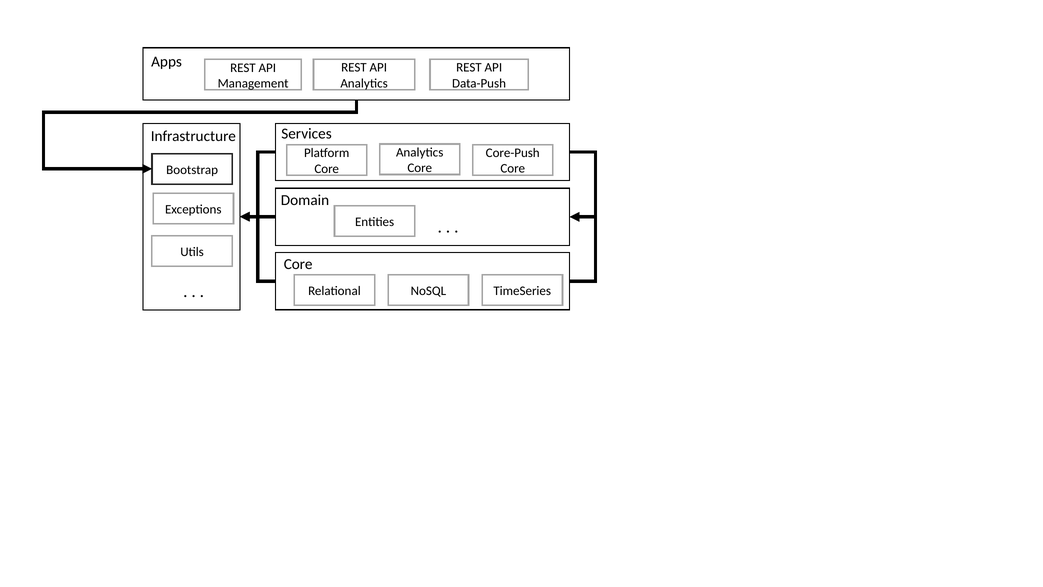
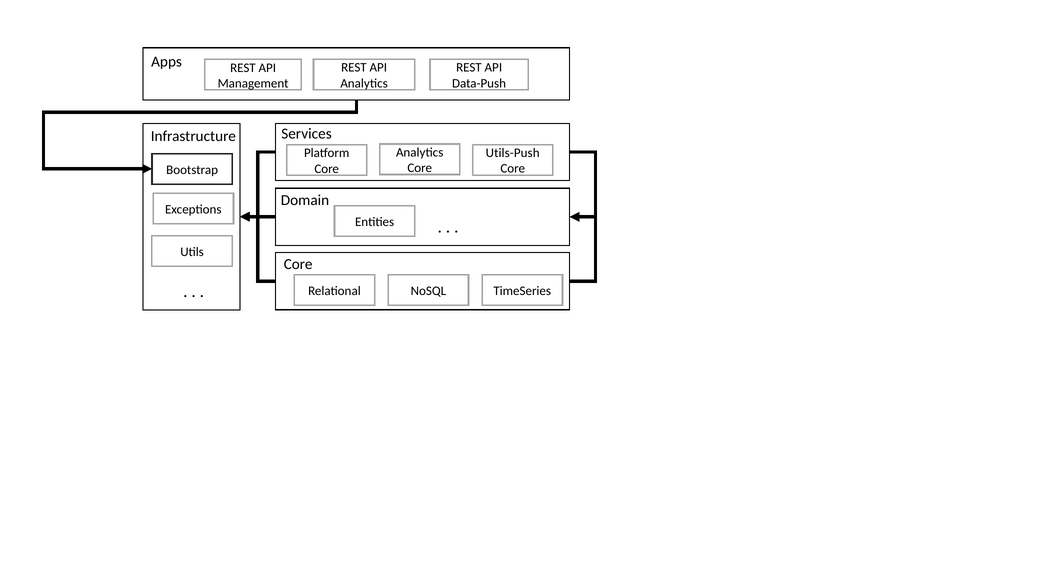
Core-Push: Core-Push -> Utils-Push
